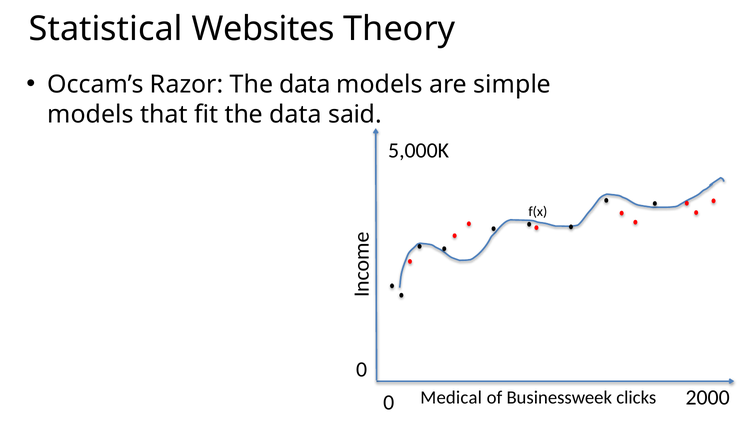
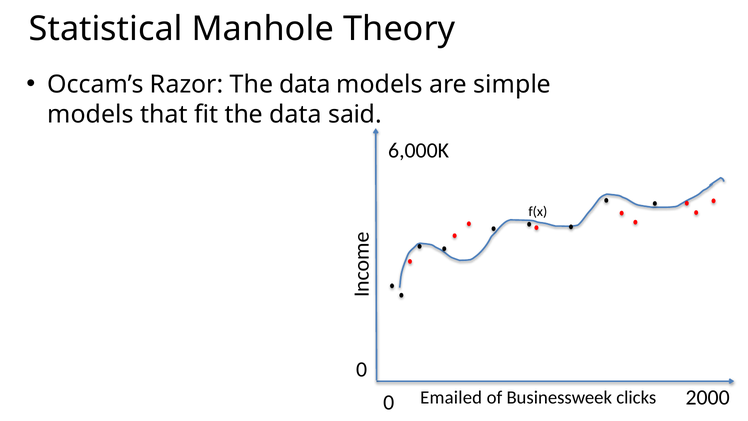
Websites: Websites -> Manhole
5,000K: 5,000K -> 6,000K
Medical: Medical -> Emailed
